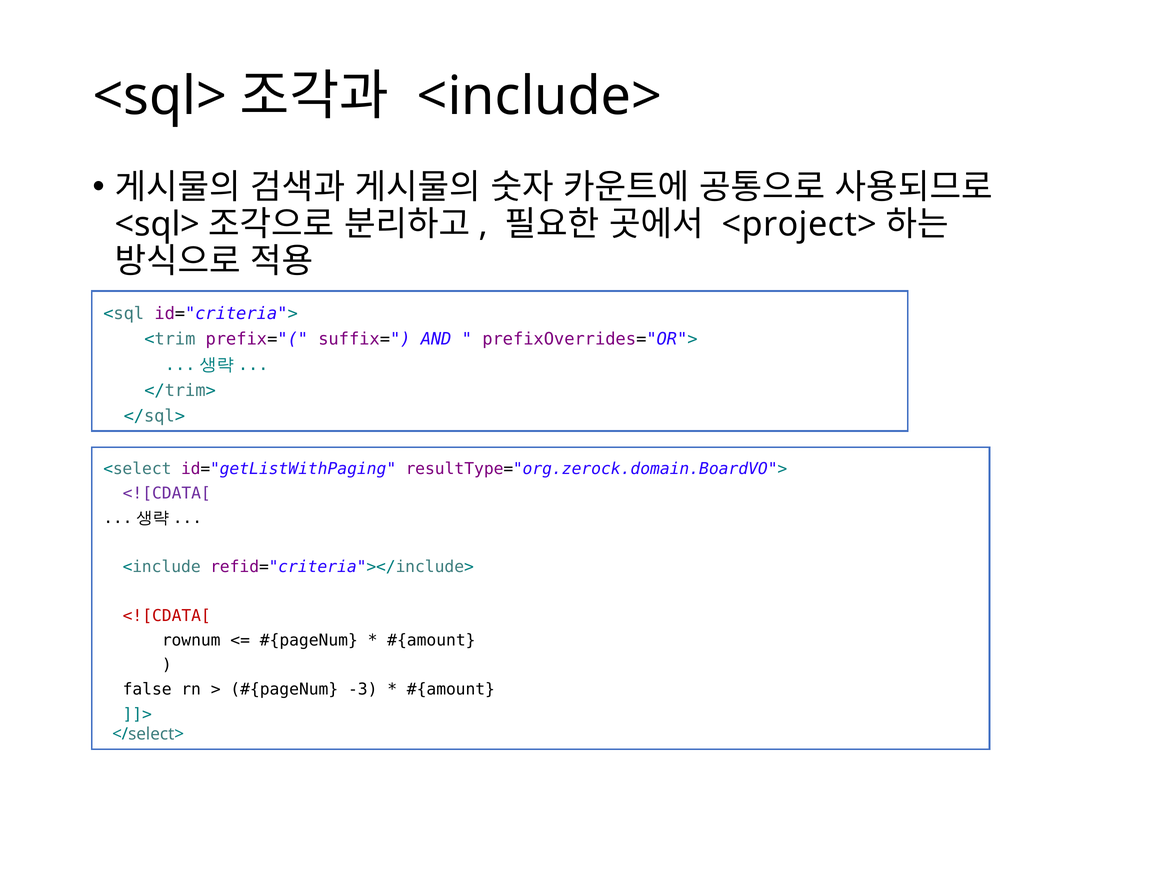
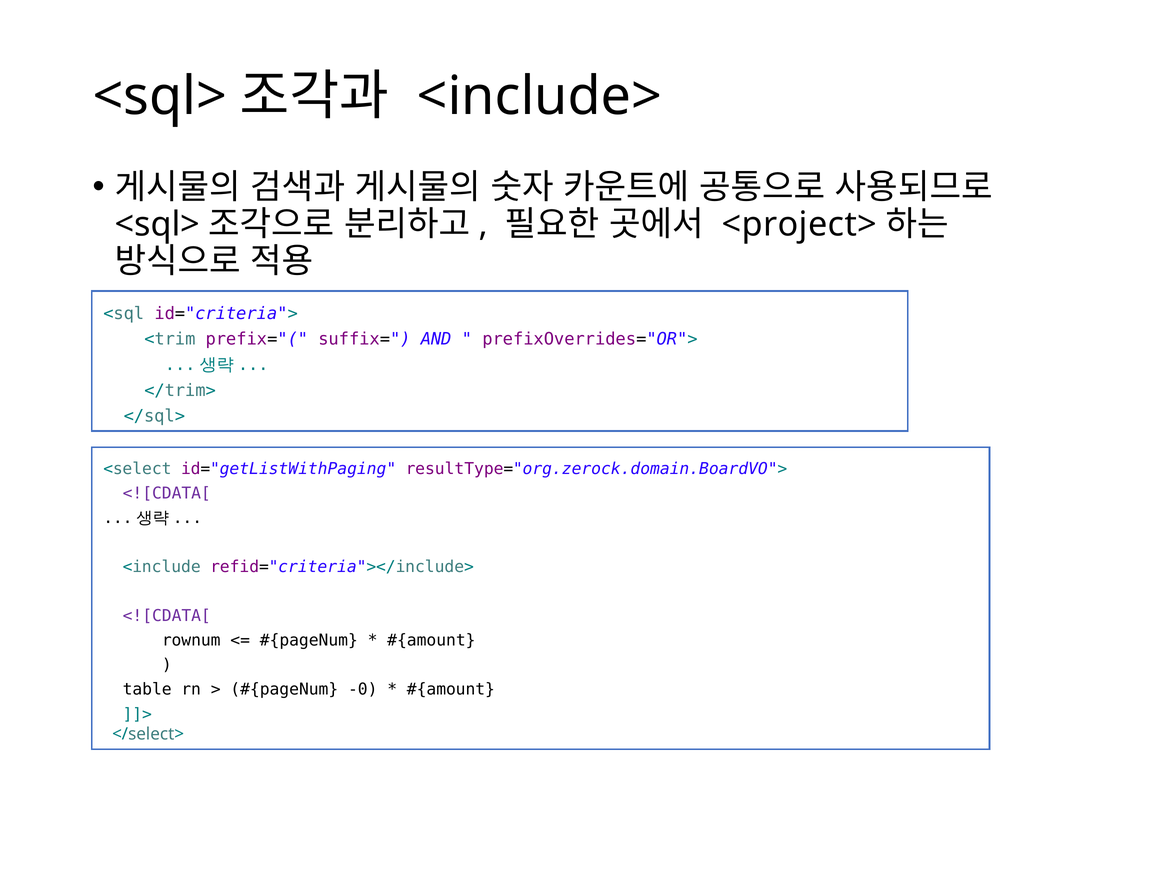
<![CDATA[ at (167, 616) colour: red -> purple
false: false -> table
-3: -3 -> -0
